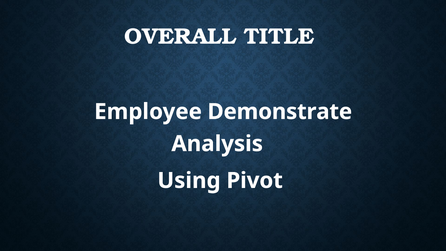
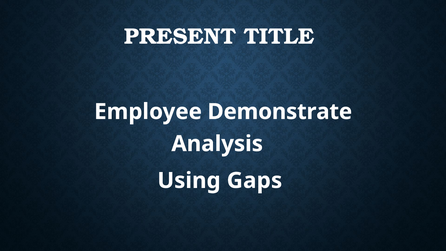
OVERALL: OVERALL -> PRESENT
Pivot: Pivot -> Gaps
